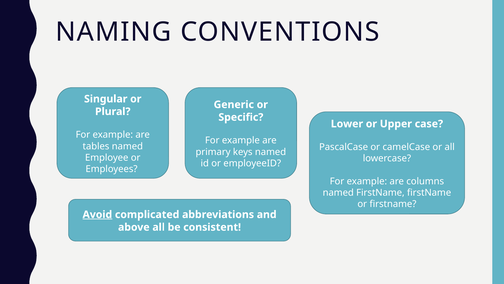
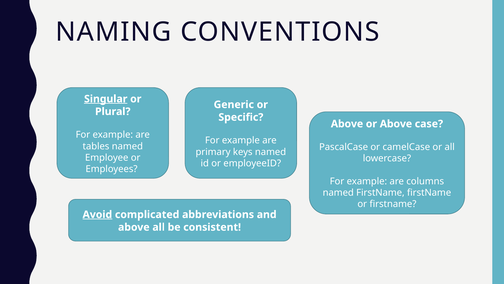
Singular underline: none -> present
Lower at (347, 124): Lower -> Above
or Upper: Upper -> Above
